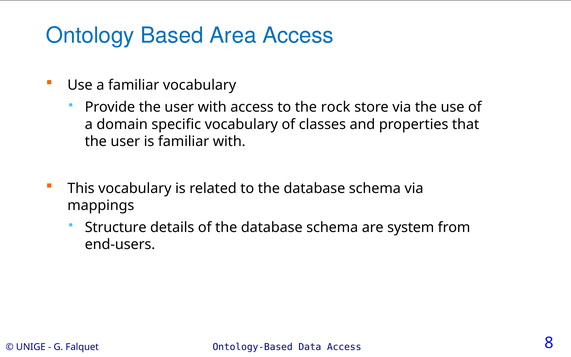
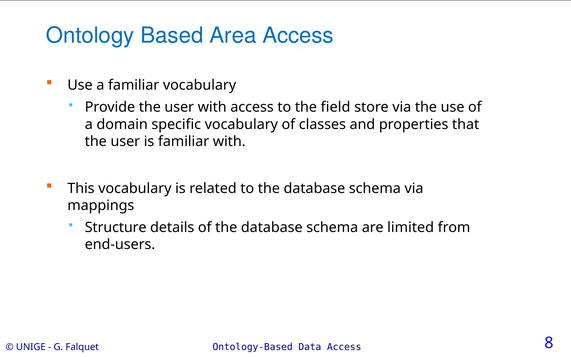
rock: rock -> field
system: system -> limited
